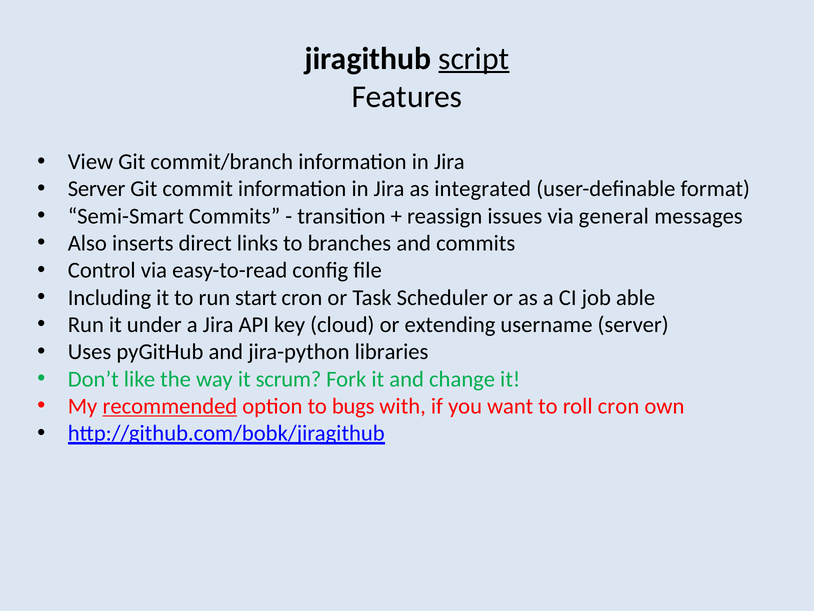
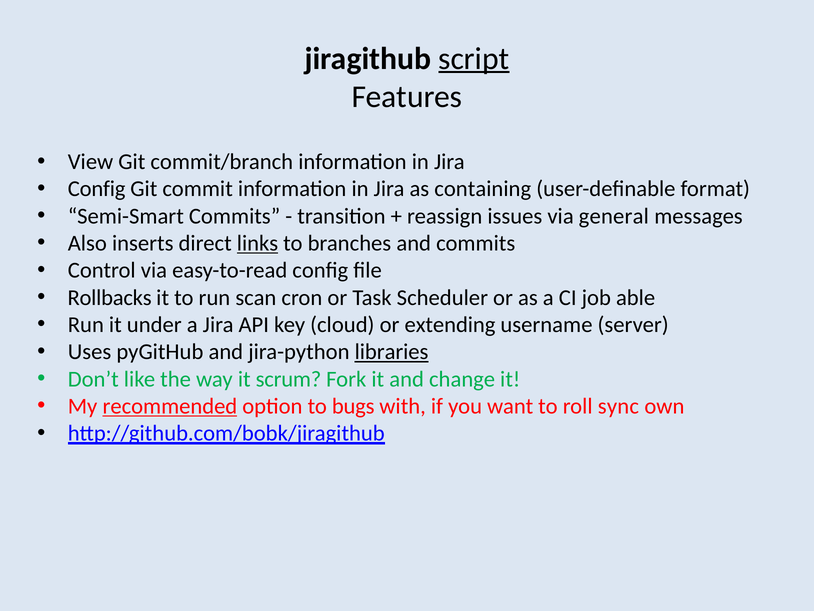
Server at (97, 189): Server -> Config
integrated: integrated -> containing
links underline: none -> present
Including: Including -> Rollbacks
start: start -> scan
libraries underline: none -> present
roll cron: cron -> sync
